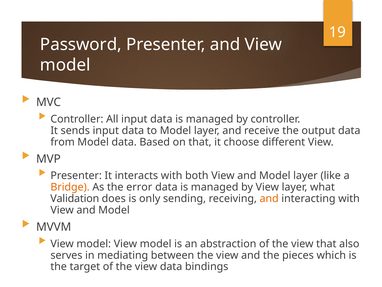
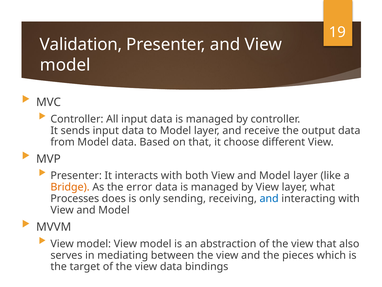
Password: Password -> Validation
Validation: Validation -> Processes
and at (269, 198) colour: orange -> blue
